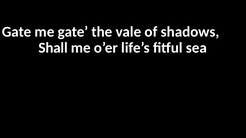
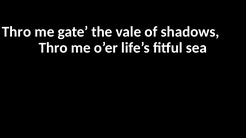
Gate at (17, 32): Gate -> Thro
Shall at (53, 48): Shall -> Thro
